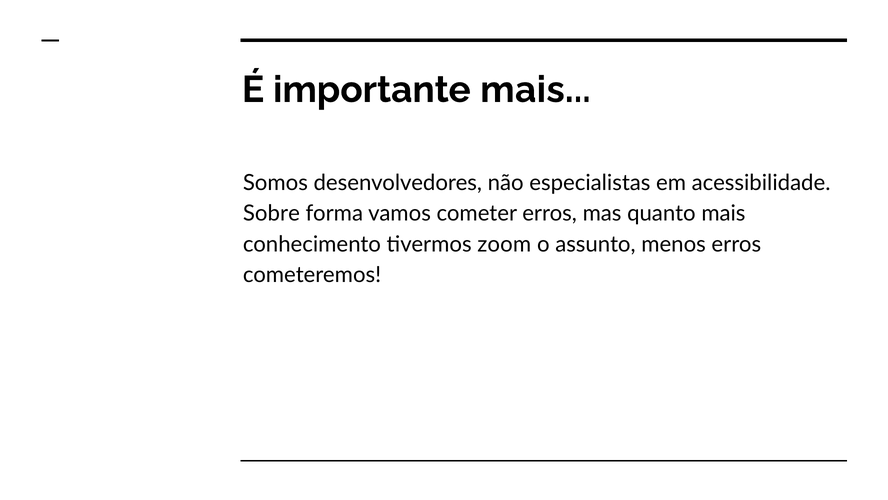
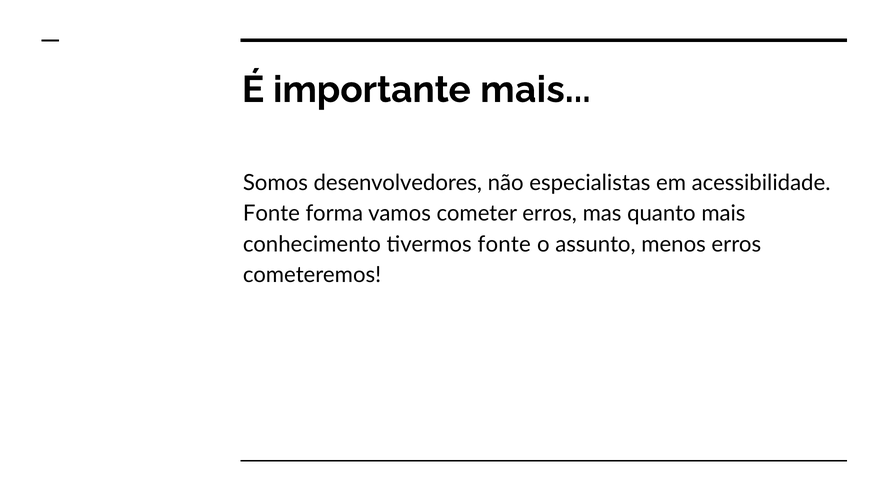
Sobre at (271, 213): Sobre -> Fonte
tivermos zoom: zoom -> fonte
